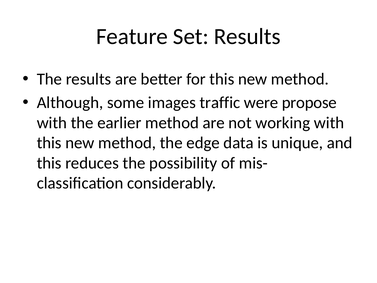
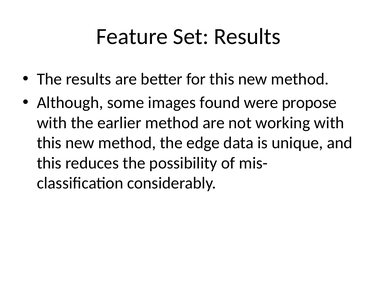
traffic: traffic -> found
